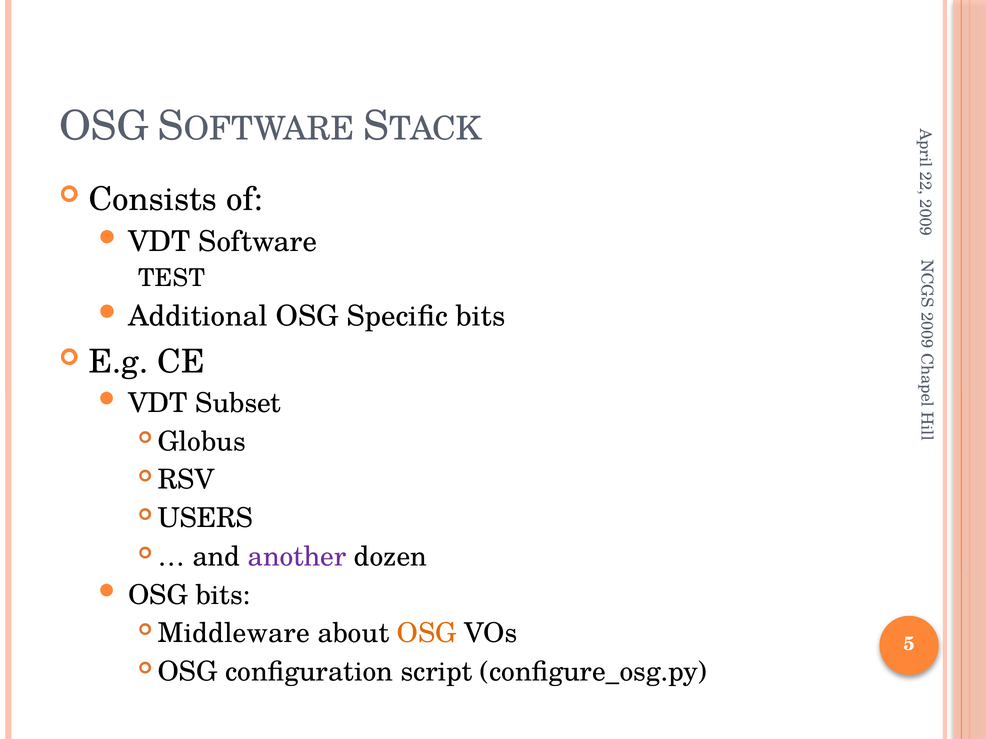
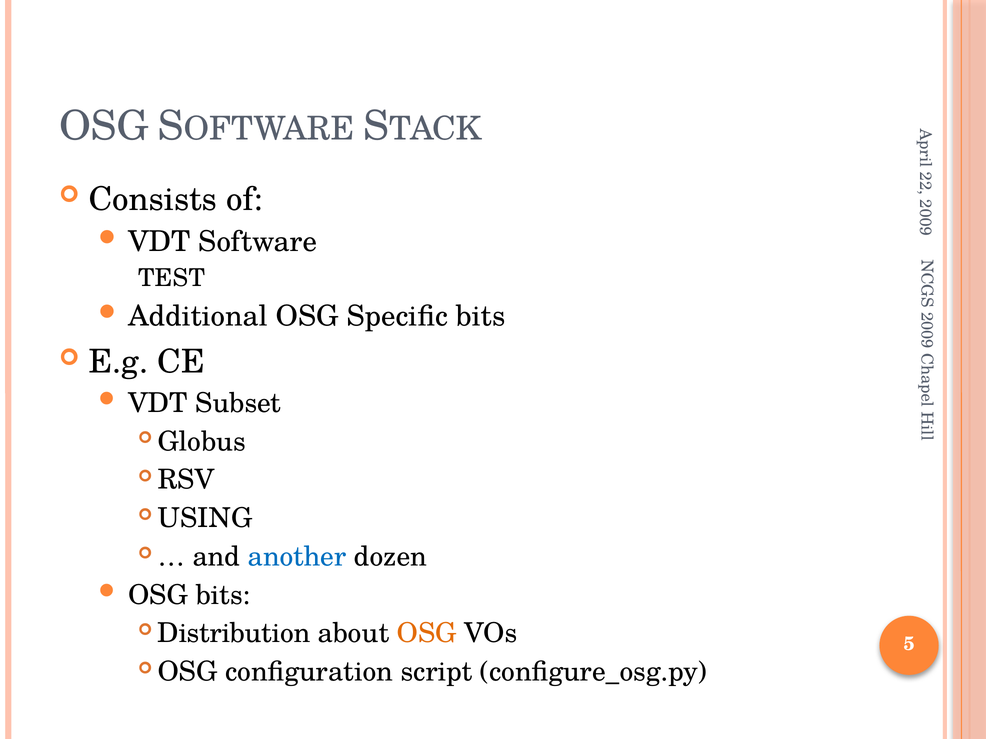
USERS: USERS -> USING
another colour: purple -> blue
Middleware: Middleware -> Distribution
